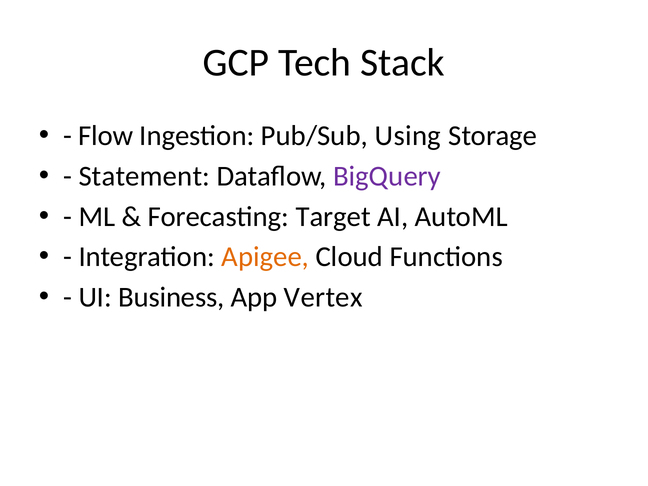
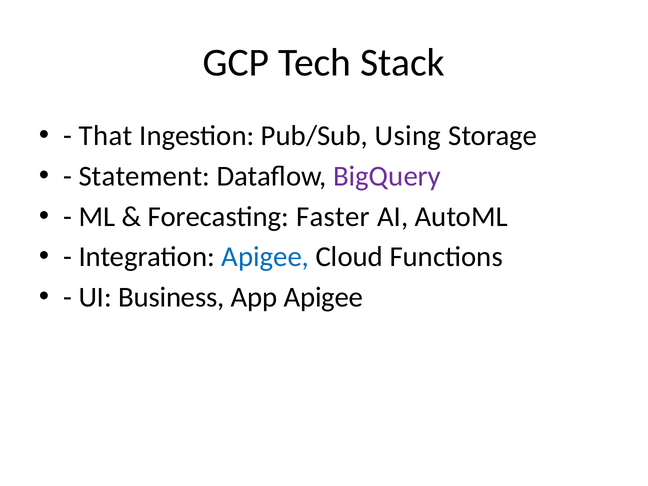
Flow: Flow -> That
Target: Target -> Faster
Apigee at (265, 257) colour: orange -> blue
App Vertex: Vertex -> Apigee
